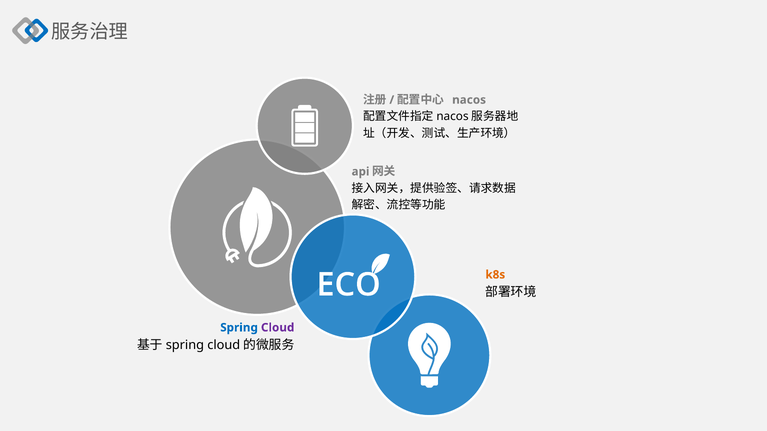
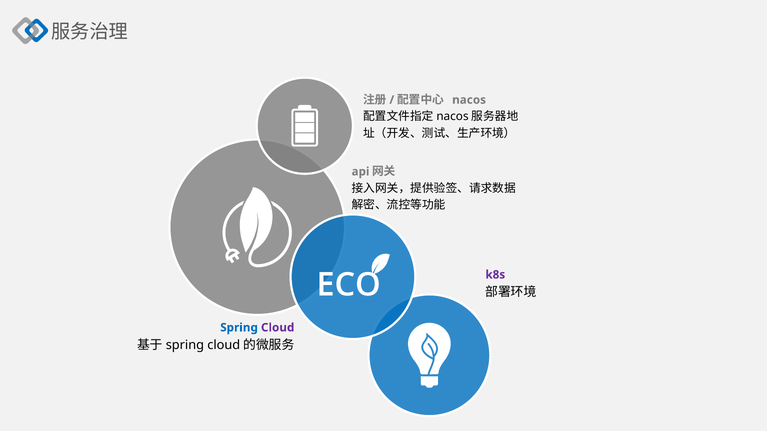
k8s colour: orange -> purple
